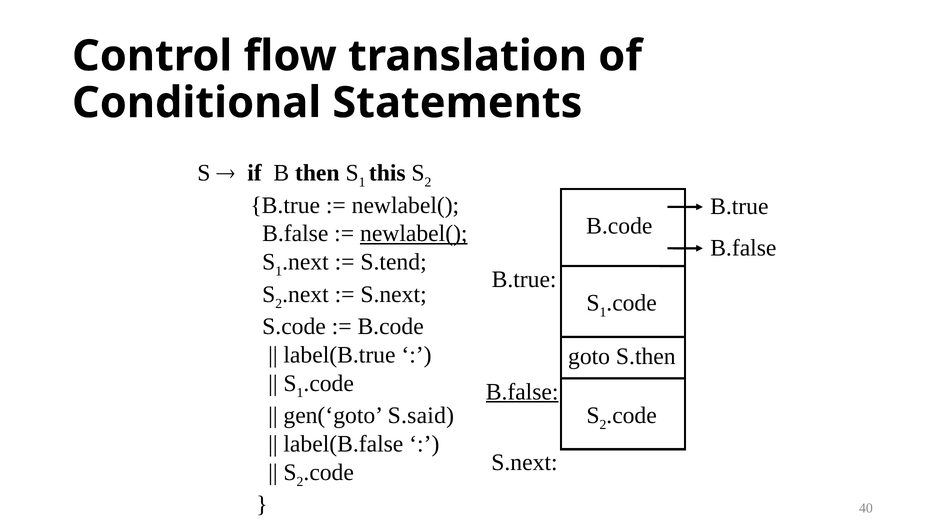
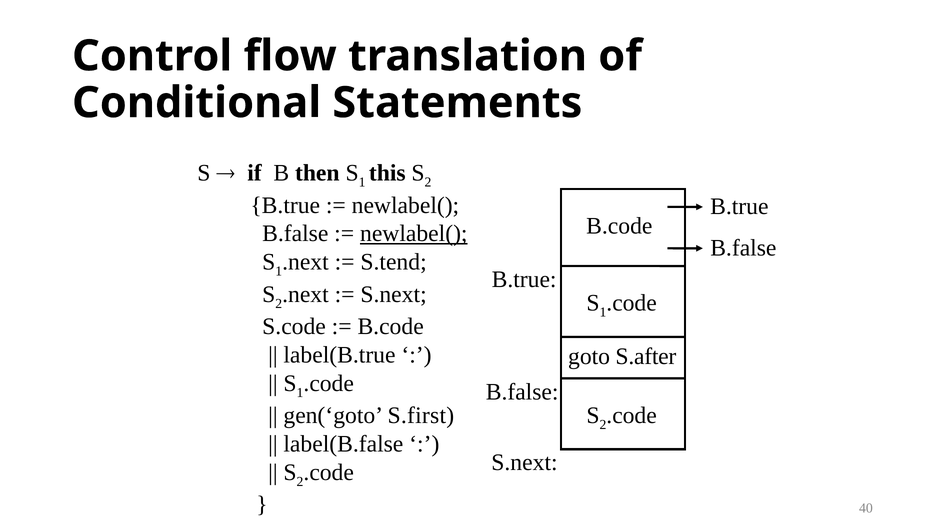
S.then: S.then -> S.after
B.false at (522, 391) underline: present -> none
S.said: S.said -> S.first
